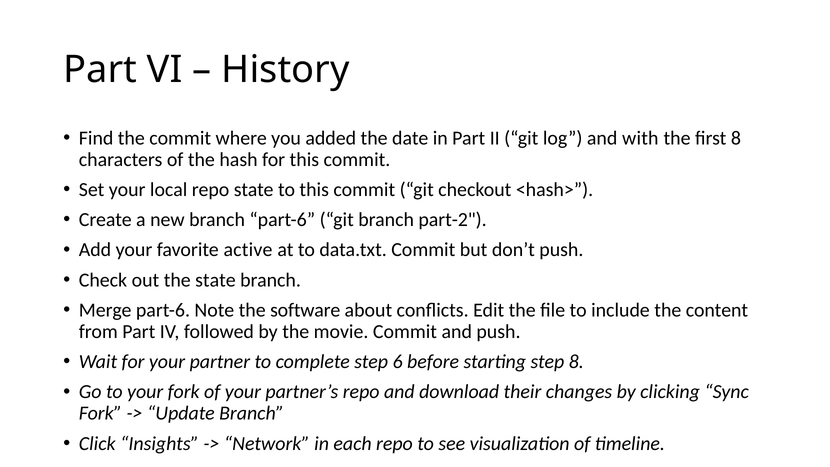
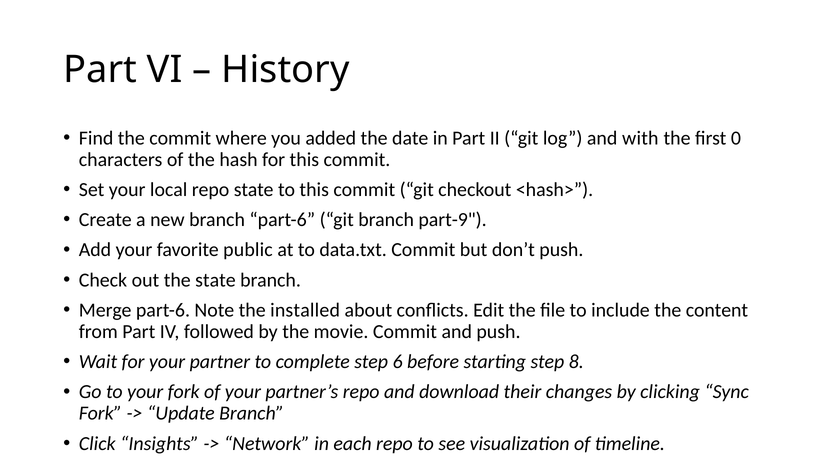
first 8: 8 -> 0
part-2: part-2 -> part-9
active: active -> public
software: software -> installed
